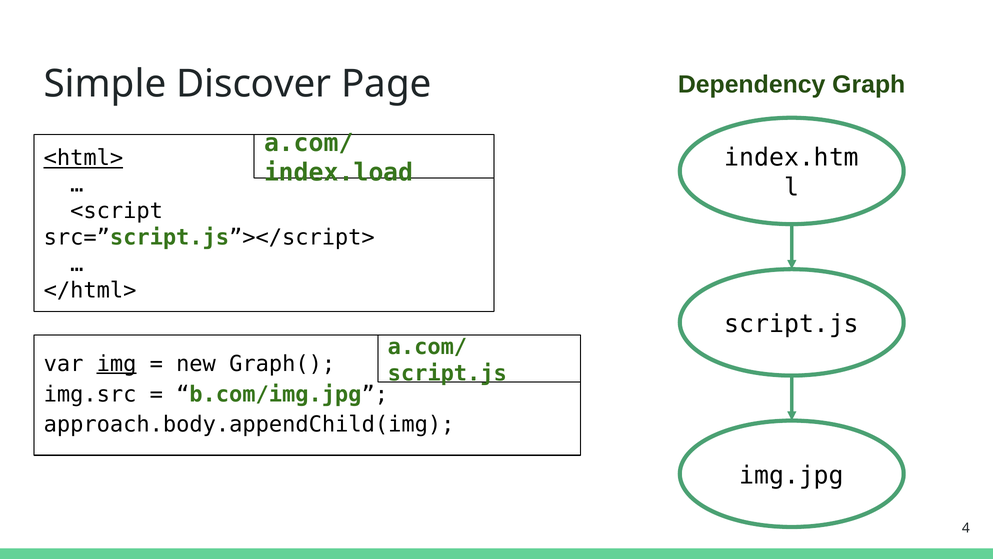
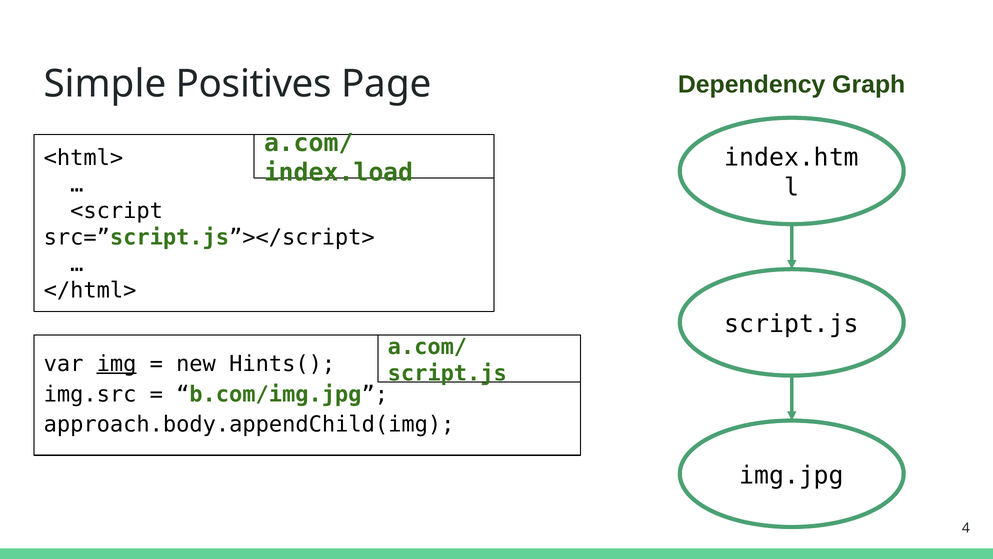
Discover: Discover -> Positives
<html> underline: present -> none
Graph(: Graph( -> Hints(
